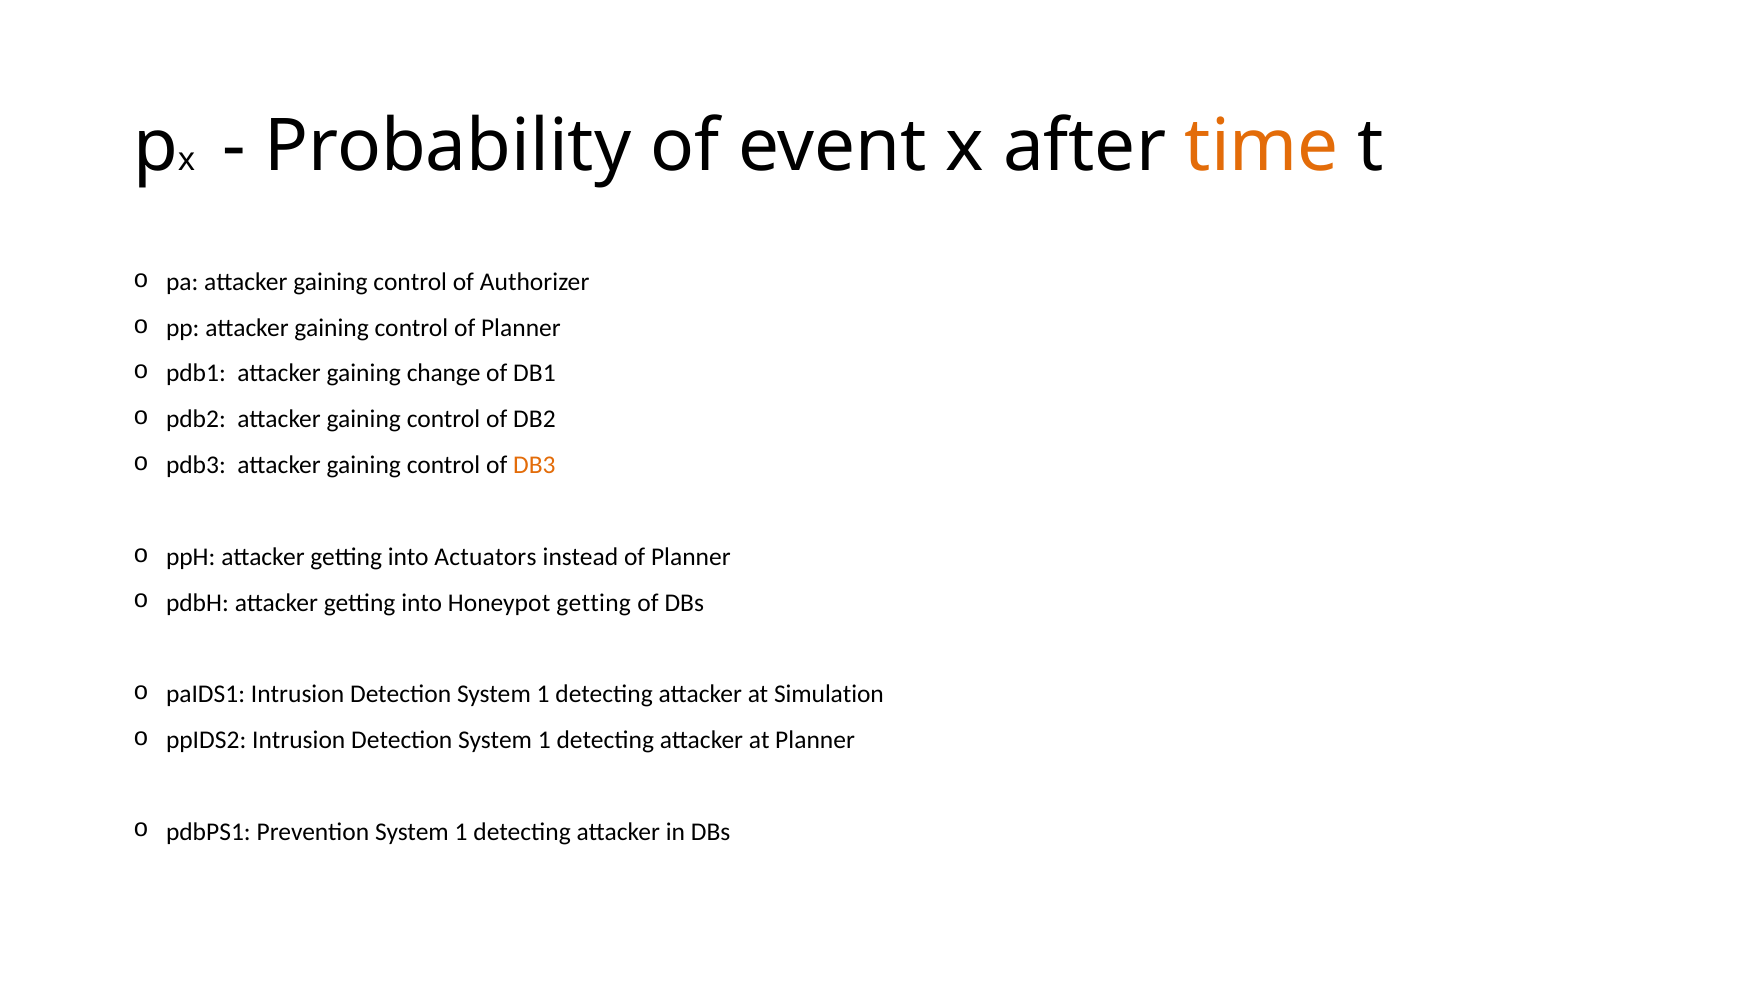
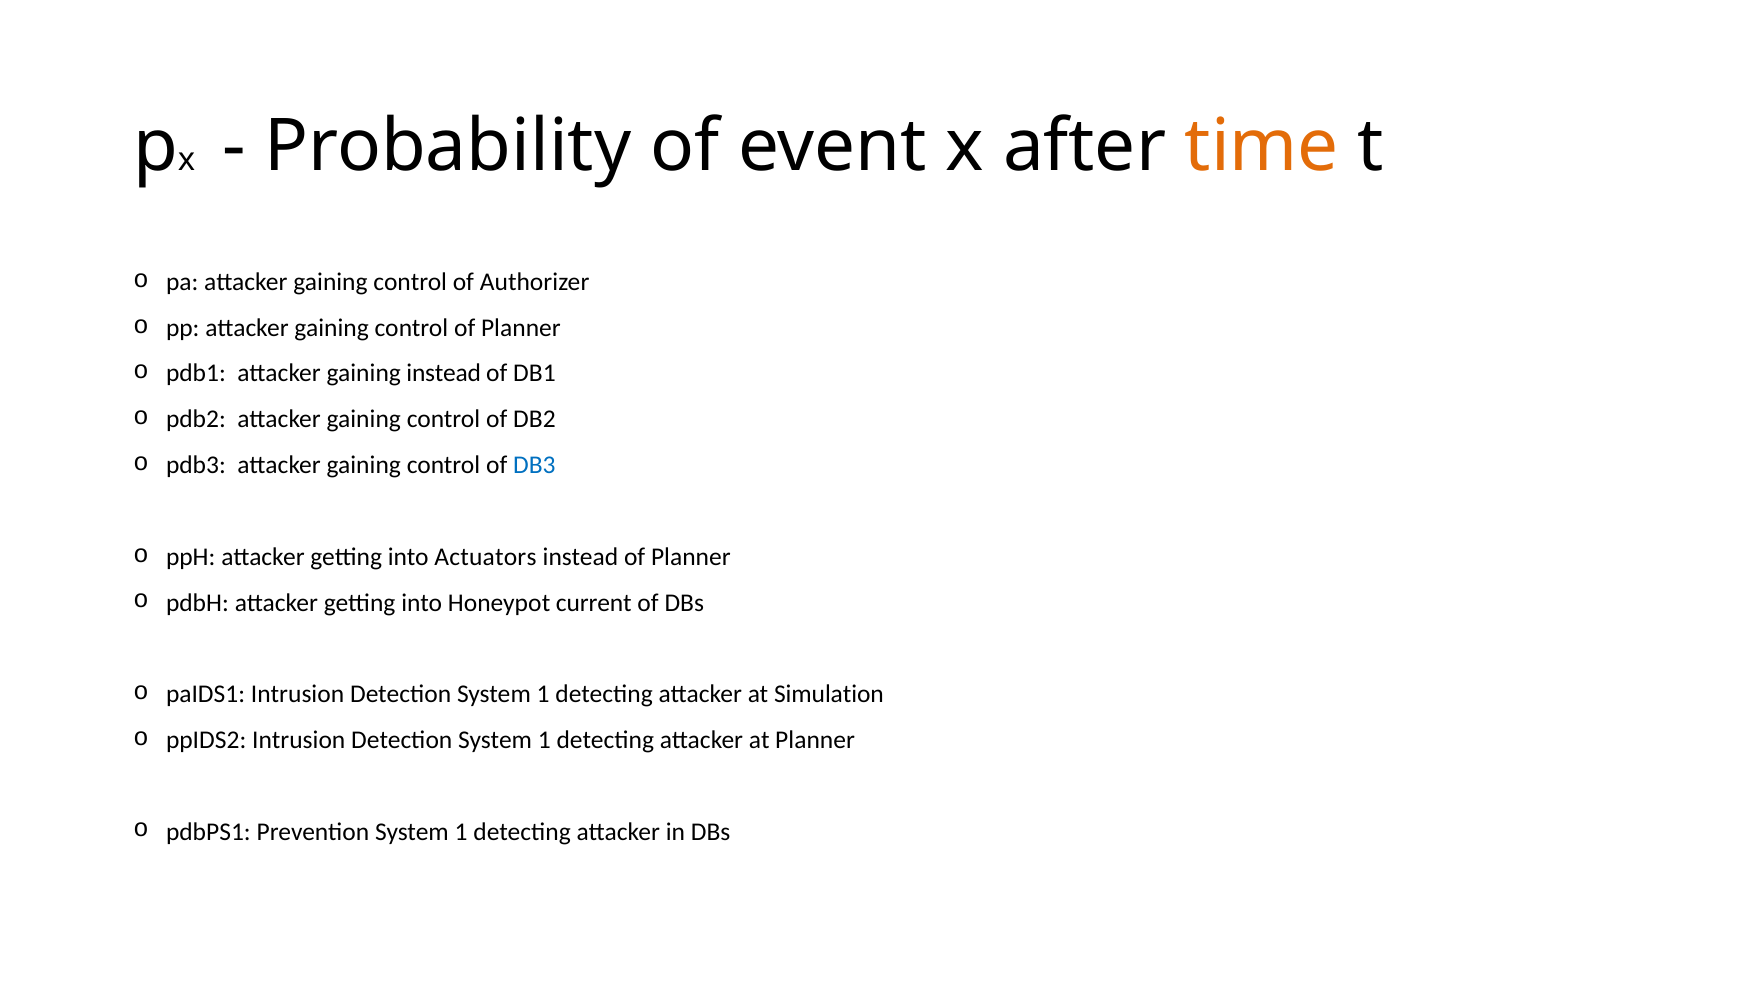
gaining change: change -> instead
DB3 colour: orange -> blue
Honeypot getting: getting -> current
